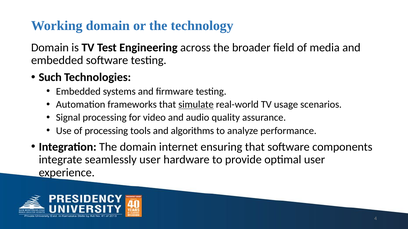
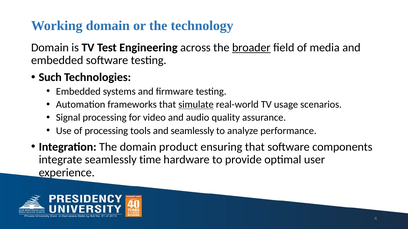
broader underline: none -> present
and algorithms: algorithms -> seamlessly
internet: internet -> product
seamlessly user: user -> time
